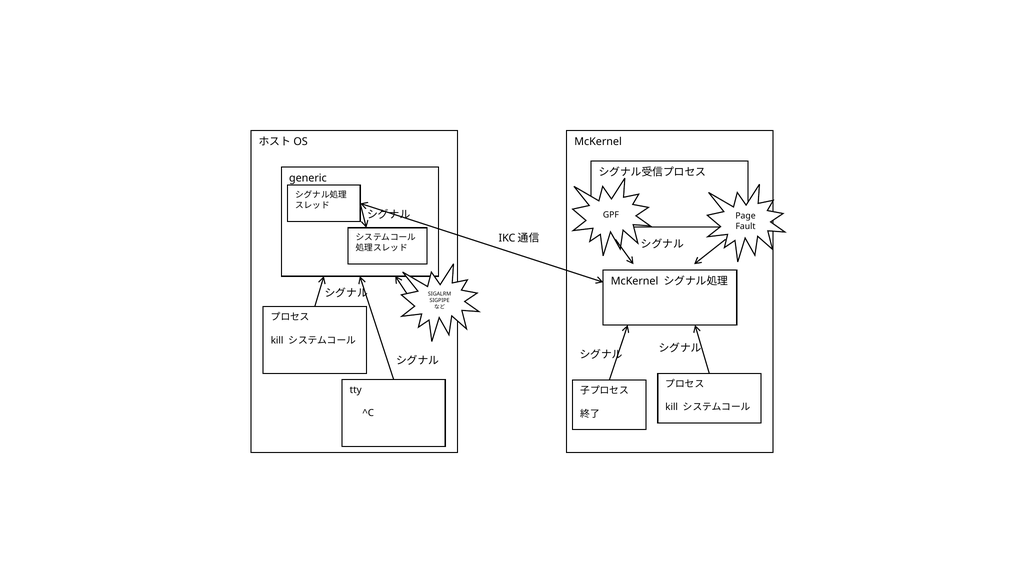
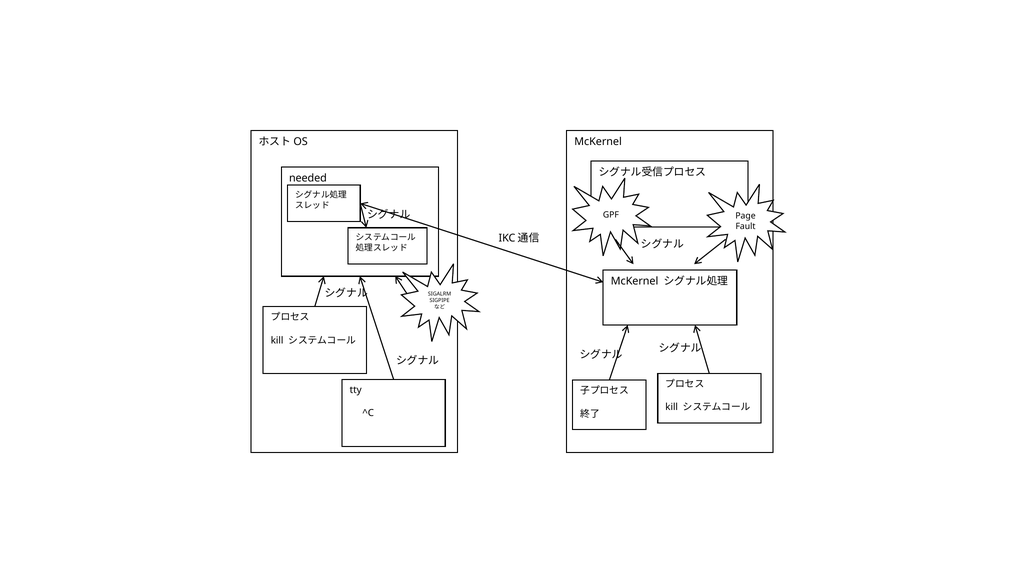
generic: generic -> needed
